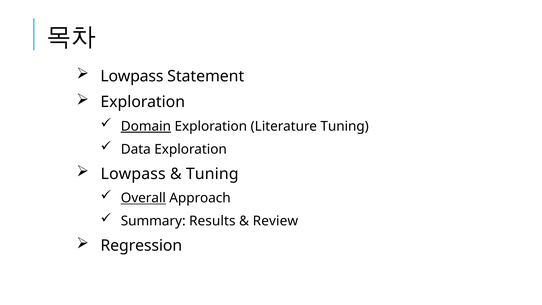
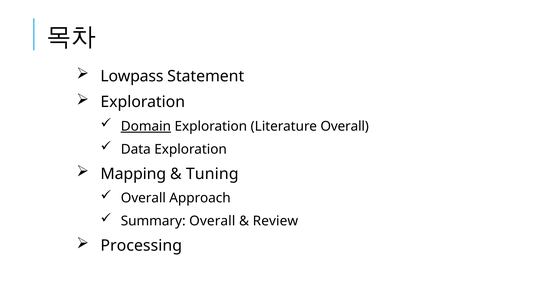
Literature Tuning: Tuning -> Overall
Lowpass at (133, 174): Lowpass -> Mapping
Overall at (143, 198) underline: present -> none
Summary Results: Results -> Overall
Regression: Regression -> Processing
